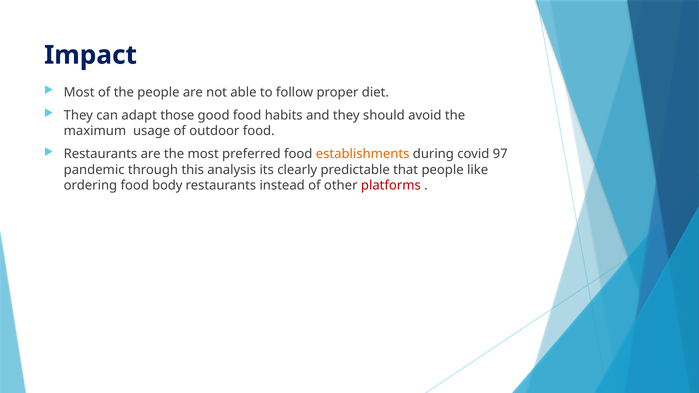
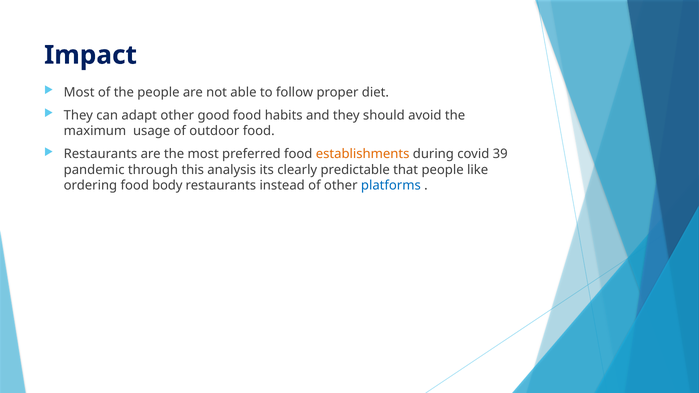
adapt those: those -> other
97: 97 -> 39
platforms colour: red -> blue
